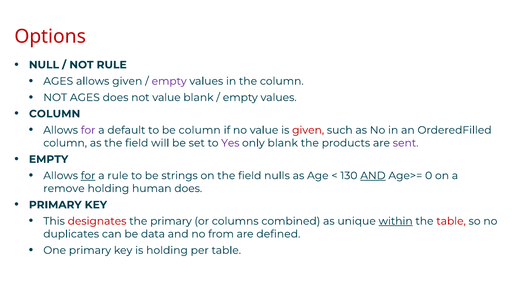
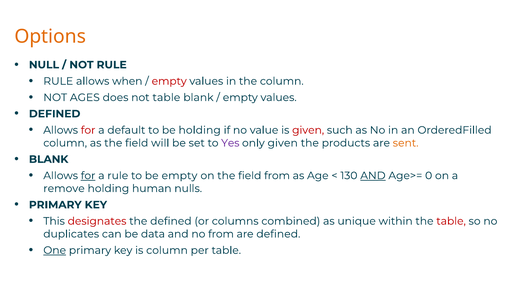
Options colour: red -> orange
AGES at (58, 81): AGES -> RULE
allows given: given -> when
empty at (169, 81) colour: purple -> red
not value: value -> table
COLUMN at (55, 114): COLUMN -> DEFINED
for at (88, 130) colour: purple -> red
be column: column -> holding
only blank: blank -> given
sent colour: purple -> orange
EMPTY at (49, 160): EMPTY -> BLANK
be strings: strings -> empty
field nulls: nulls -> from
human does: does -> nulls
the primary: primary -> defined
within underline: present -> none
One underline: none -> present
is holding: holding -> column
